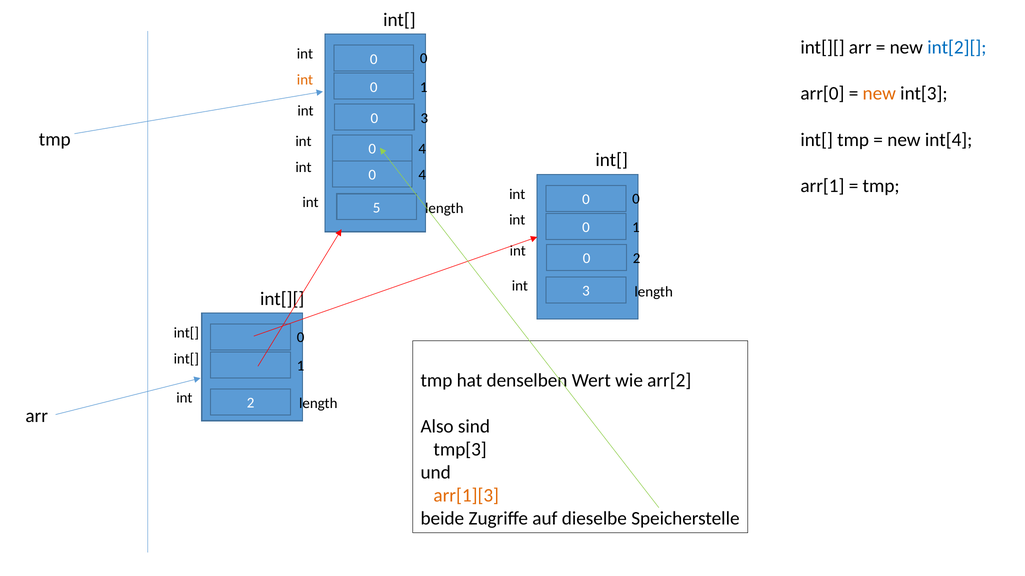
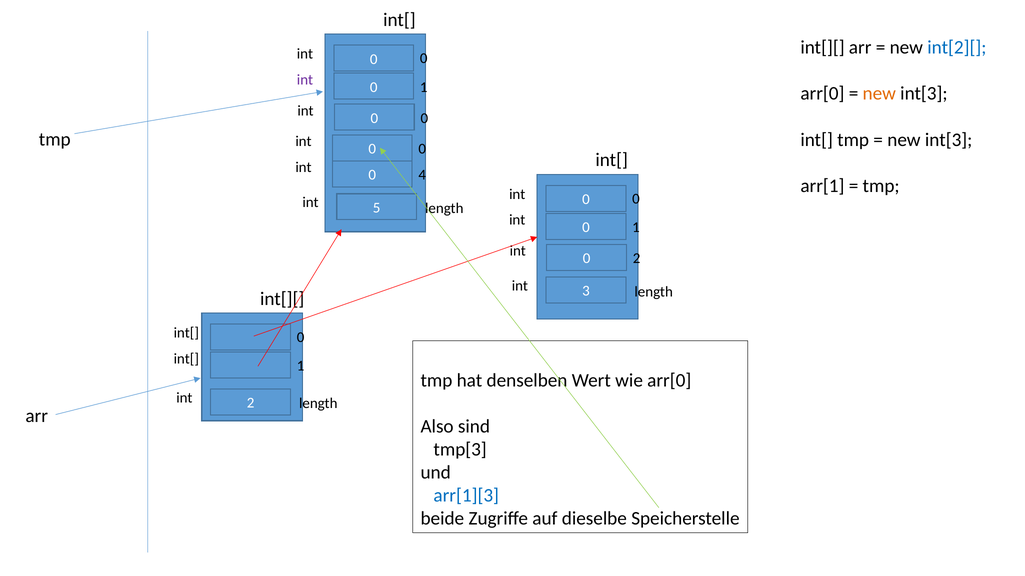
int at (305, 80) colour: orange -> purple
3 at (424, 118): 3 -> 0
int[4 at (949, 140): int[4 -> int[3
4 at (422, 149): 4 -> 0
wie arr[2: arr[2 -> arr[0
arr[1][3 colour: orange -> blue
